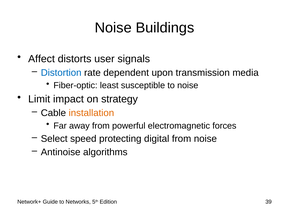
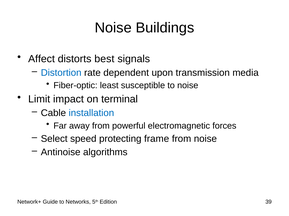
user: user -> best
strategy: strategy -> terminal
installation colour: orange -> blue
digital: digital -> frame
